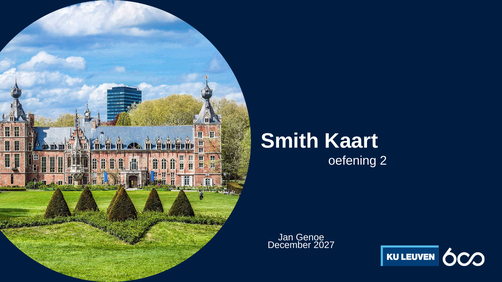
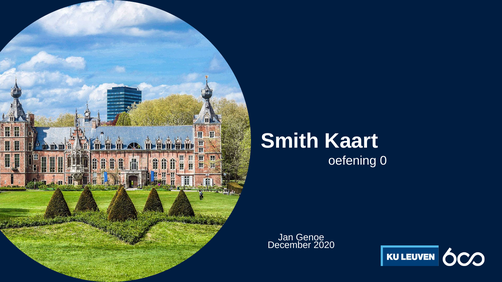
2: 2 -> 0
2027: 2027 -> 2020
